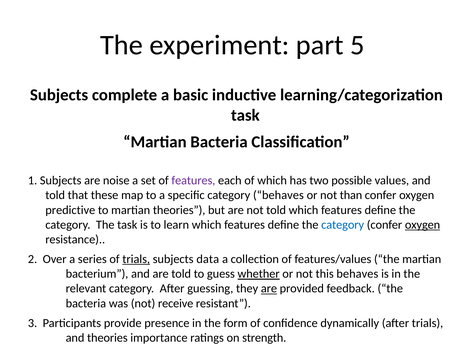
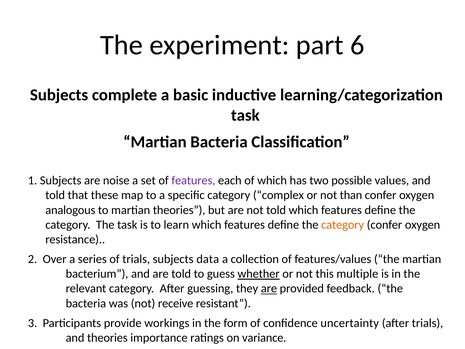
5: 5 -> 6
category behaves: behaves -> complex
predictive: predictive -> analogous
category at (343, 225) colour: blue -> orange
oxygen at (423, 225) underline: present -> none
trials at (136, 259) underline: present -> none
this behaves: behaves -> multiple
presence: presence -> workings
dynamically: dynamically -> uncertainty
strength: strength -> variance
